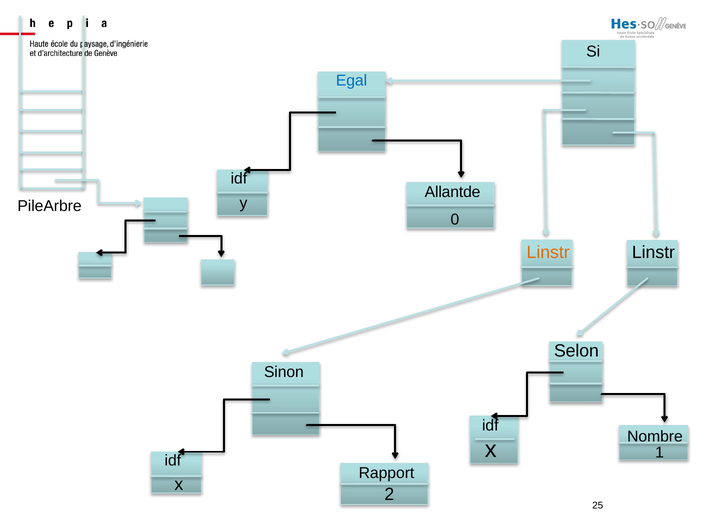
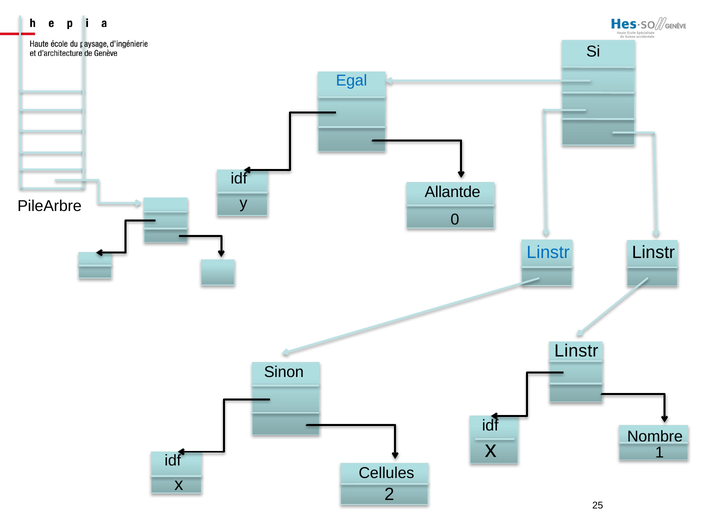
Linstr at (548, 252) colour: orange -> blue
Selon at (576, 351): Selon -> Linstr
Rapport: Rapport -> Cellules
